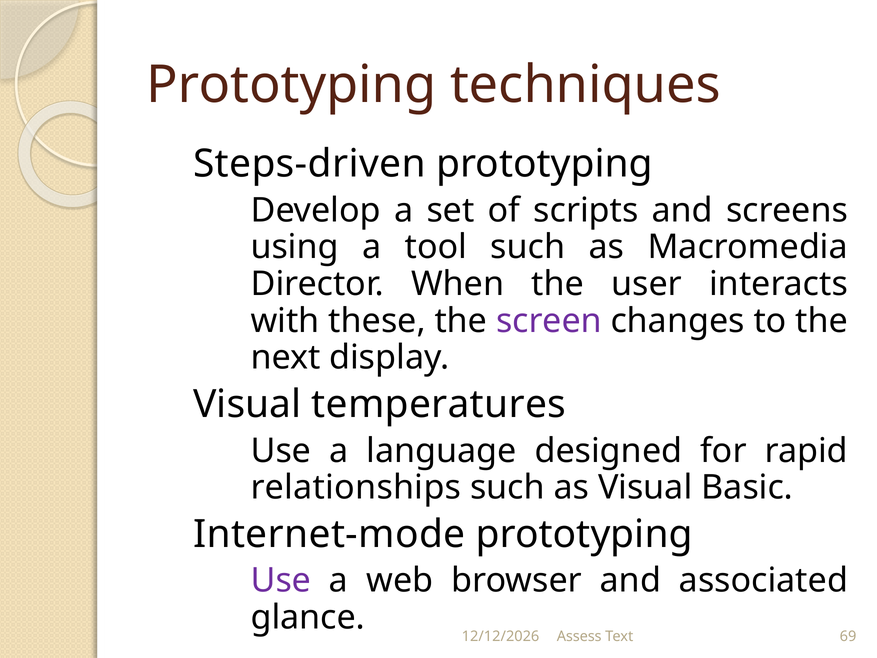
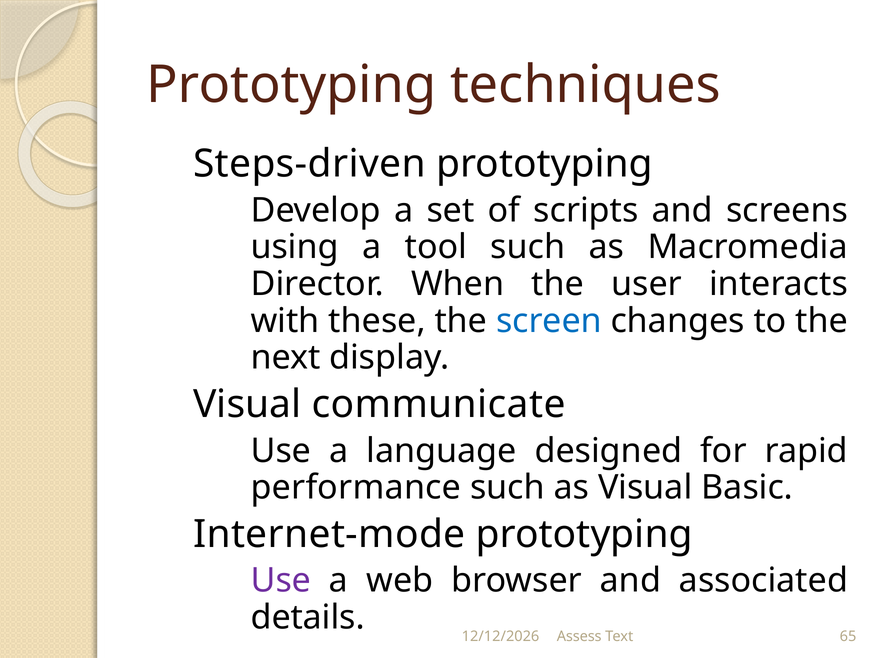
screen colour: purple -> blue
temperatures: temperatures -> communicate
relationships: relationships -> performance
glance: glance -> details
69: 69 -> 65
